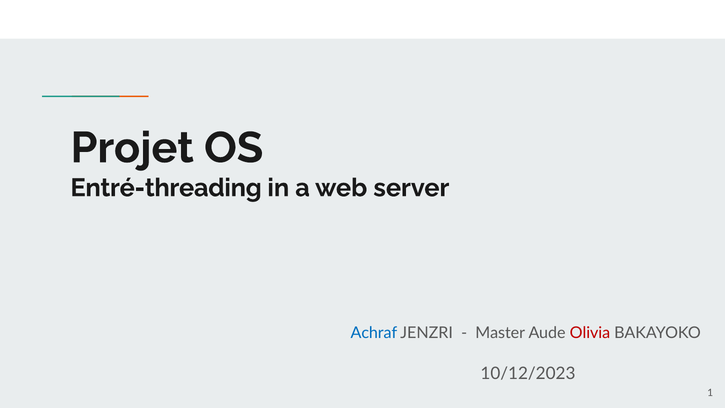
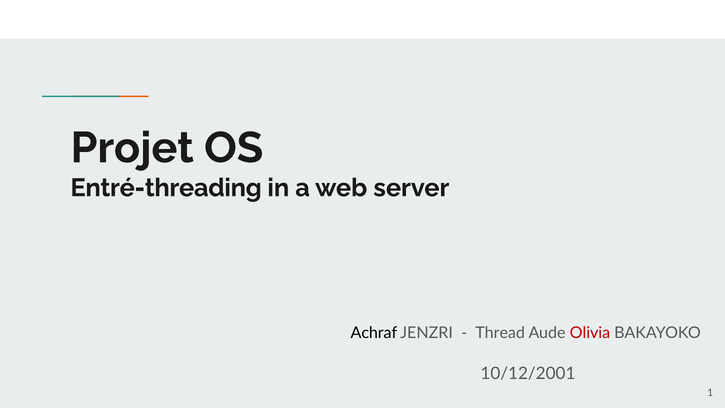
Achraf colour: blue -> black
Master: Master -> Thread
10/12/2023: 10/12/2023 -> 10/12/2001
